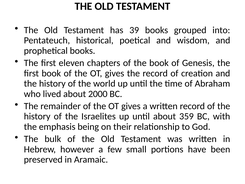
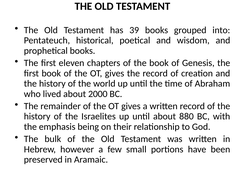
359: 359 -> 880
